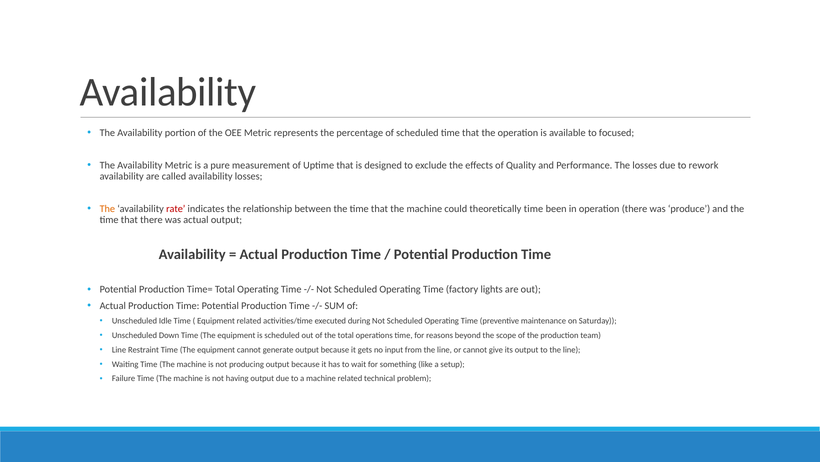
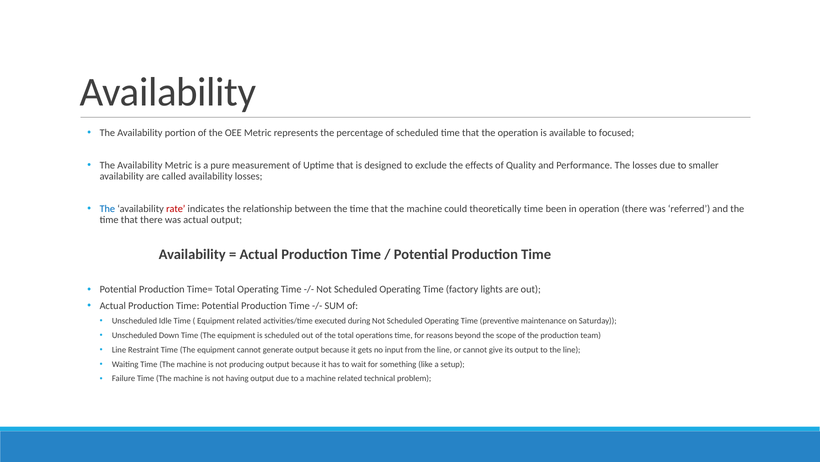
rework: rework -> smaller
The at (107, 209) colour: orange -> blue
produce: produce -> referred
